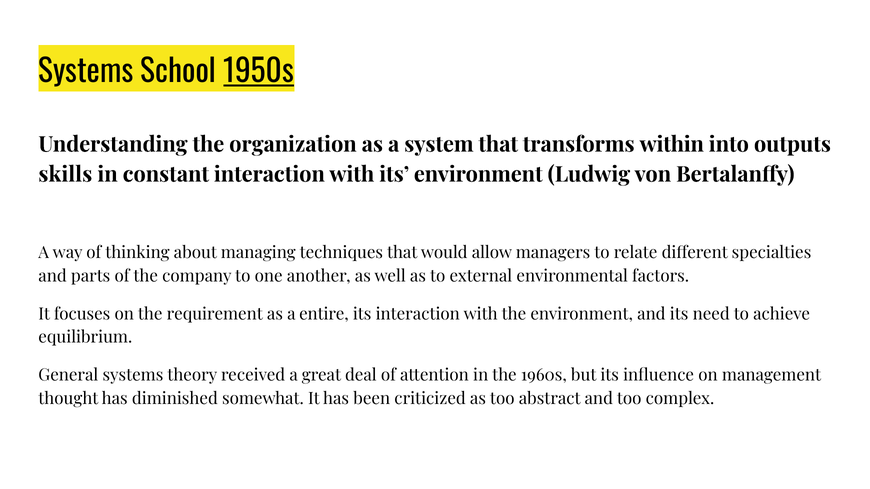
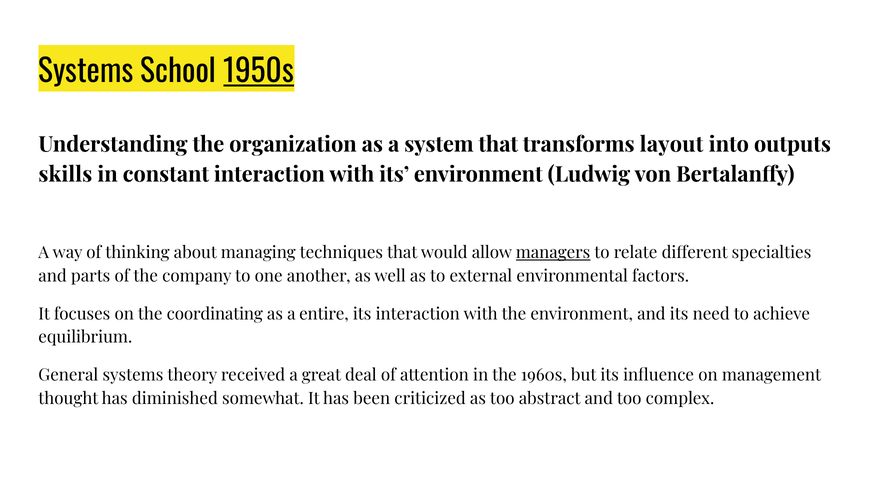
within: within -> layout
managers underline: none -> present
requirement: requirement -> coordinating
